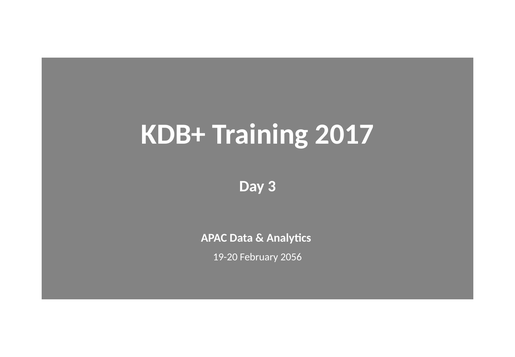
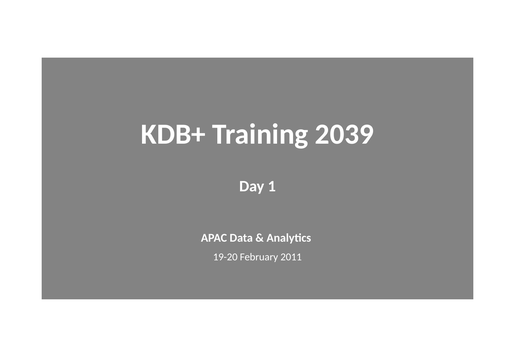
2017: 2017 -> 2039
3: 3 -> 1
2056: 2056 -> 2011
